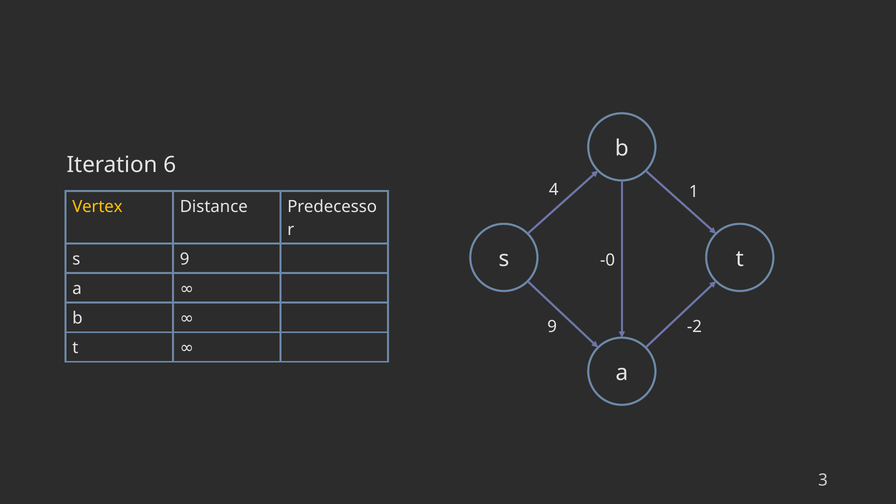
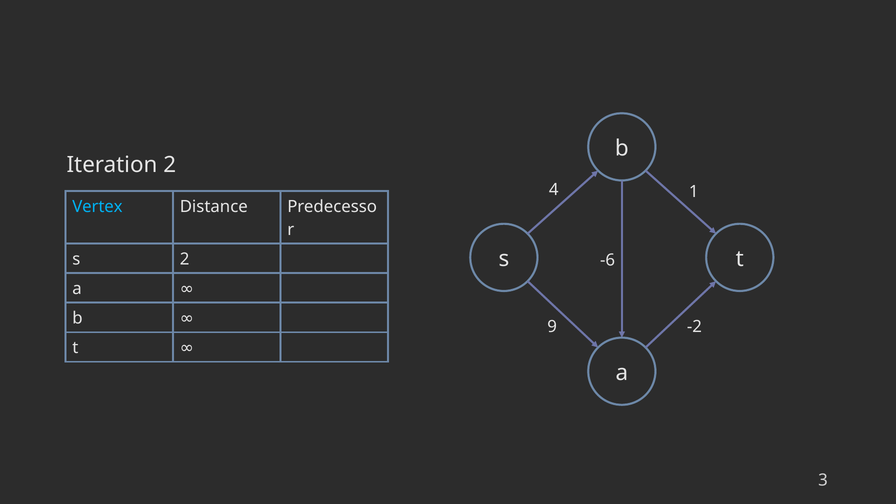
Iteration 6: 6 -> 2
Vertex colour: yellow -> light blue
s 9: 9 -> 2
-0: -0 -> -6
